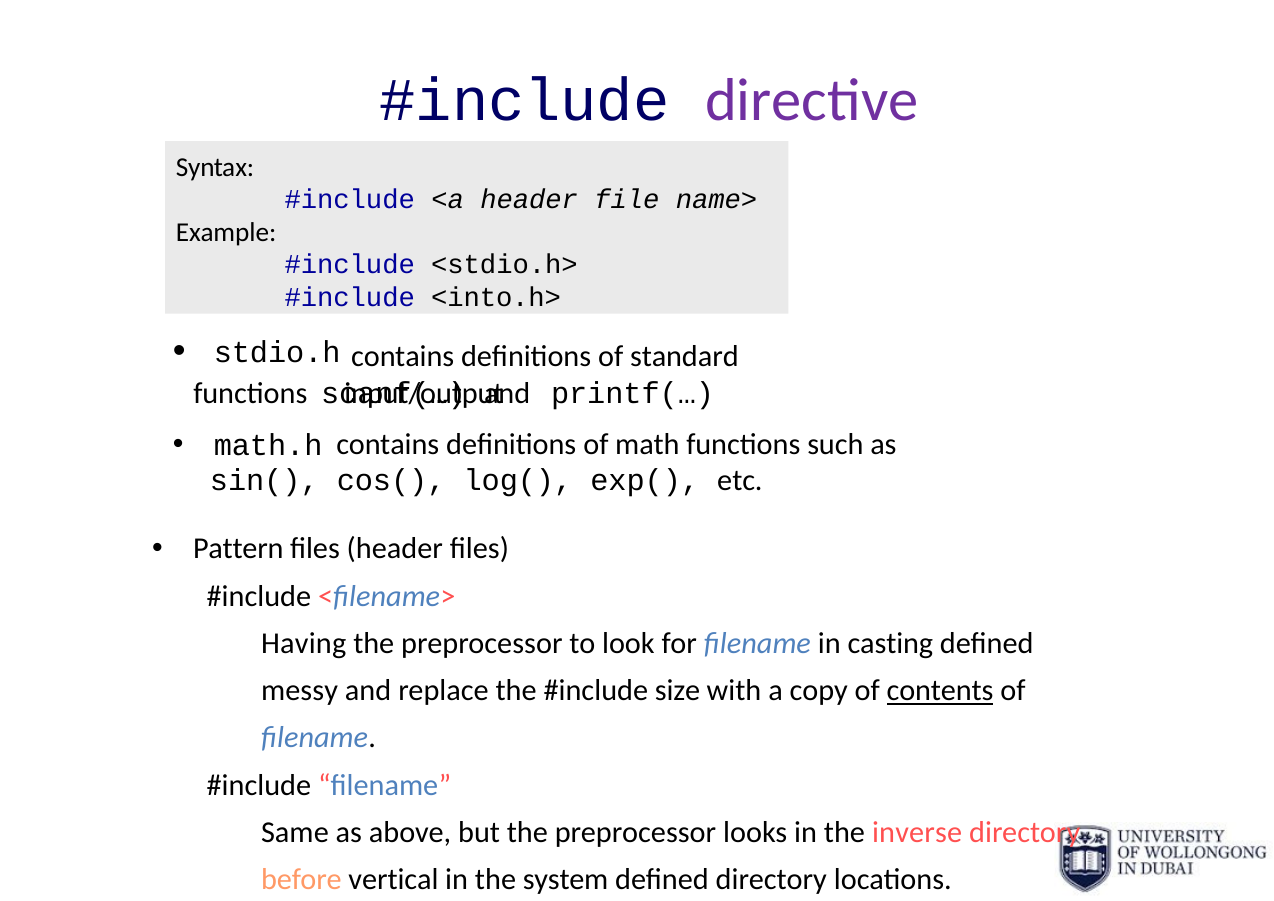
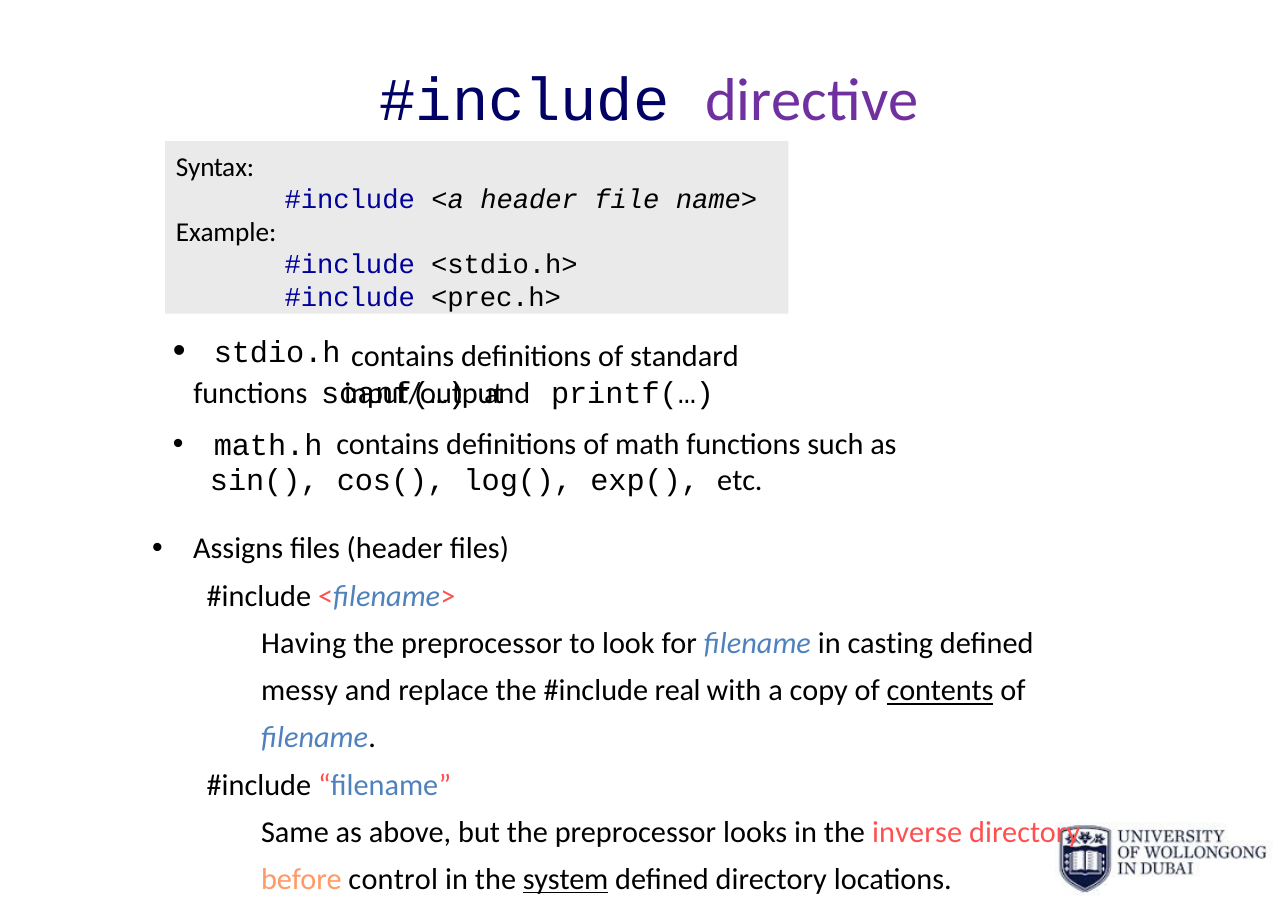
<into.h>: <into.h> -> <prec.h>
Pattern: Pattern -> Assigns
size: size -> real
vertical: vertical -> control
system underline: none -> present
